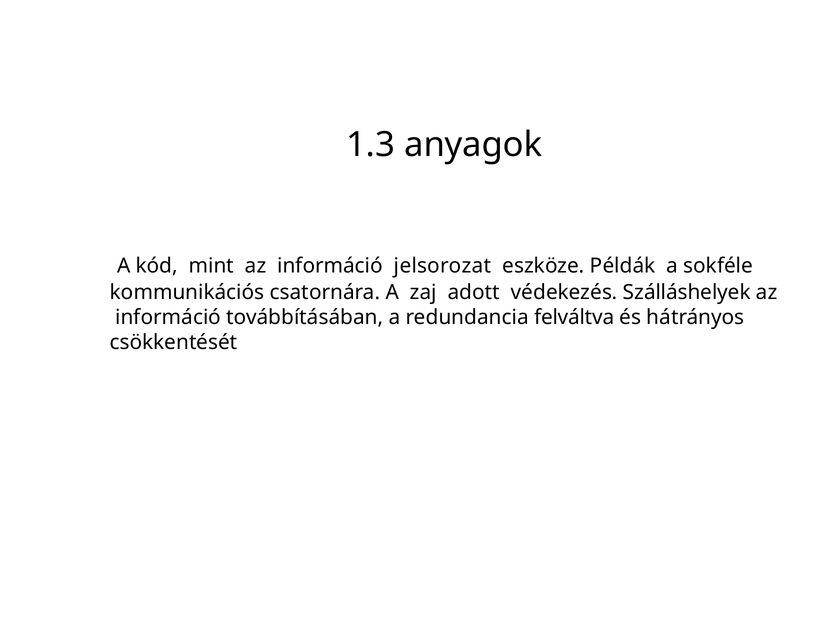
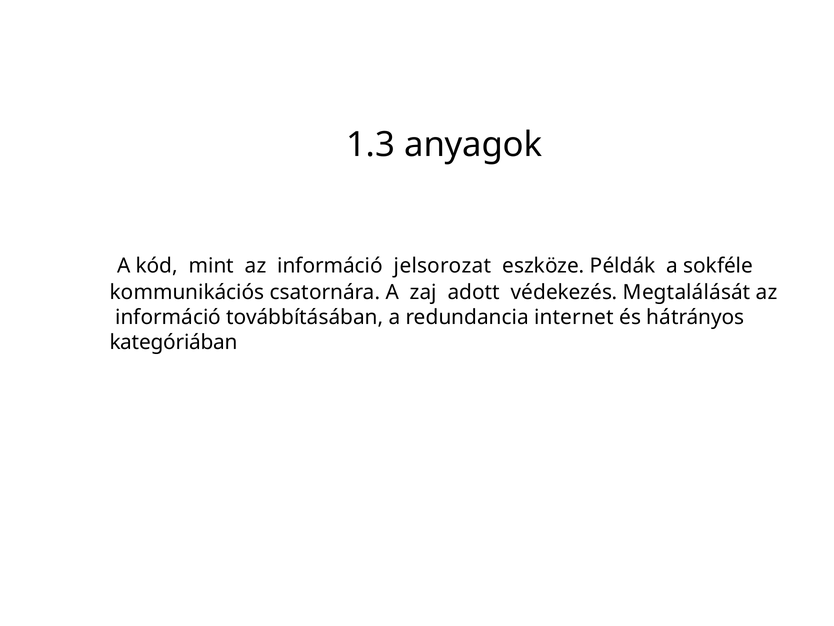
Szálláshelyek: Szálláshelyek -> Megtalálását
felváltva: felváltva -> internet
csökkentését: csökkentését -> kategóriában
